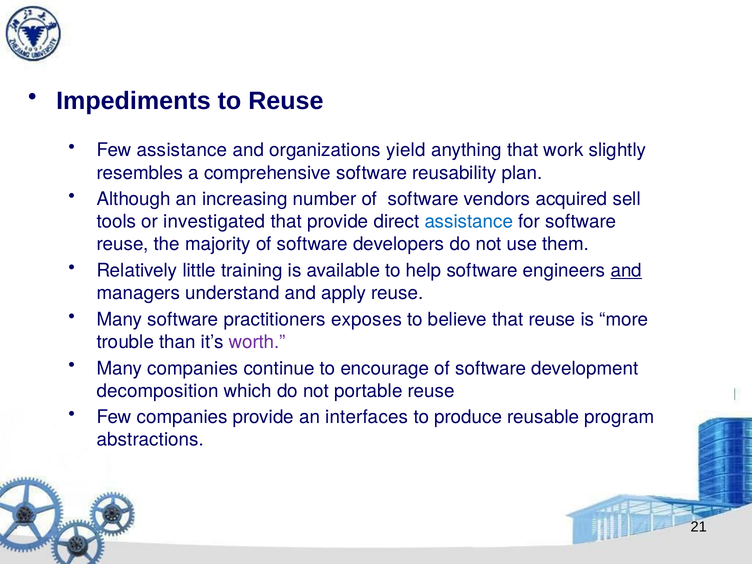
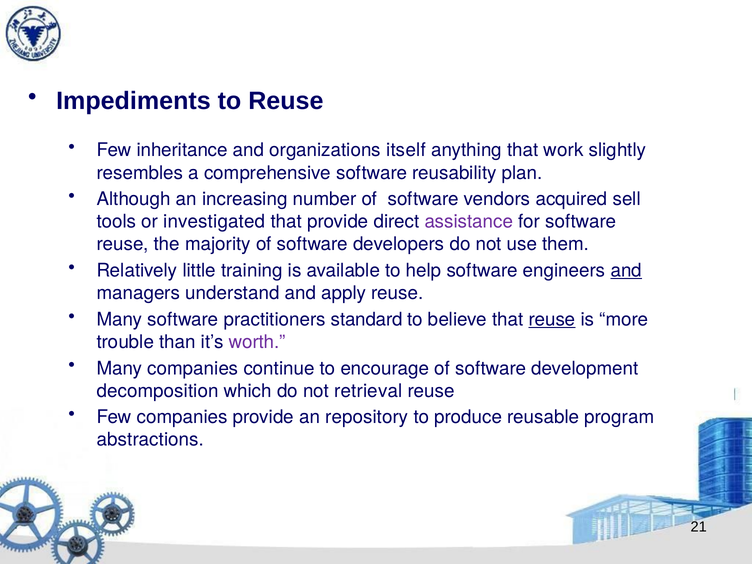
Few assistance: assistance -> inheritance
yield: yield -> itself
assistance at (469, 222) colour: blue -> purple
exposes: exposes -> standard
reuse at (552, 319) underline: none -> present
portable: portable -> retrieval
interfaces: interfaces -> repository
